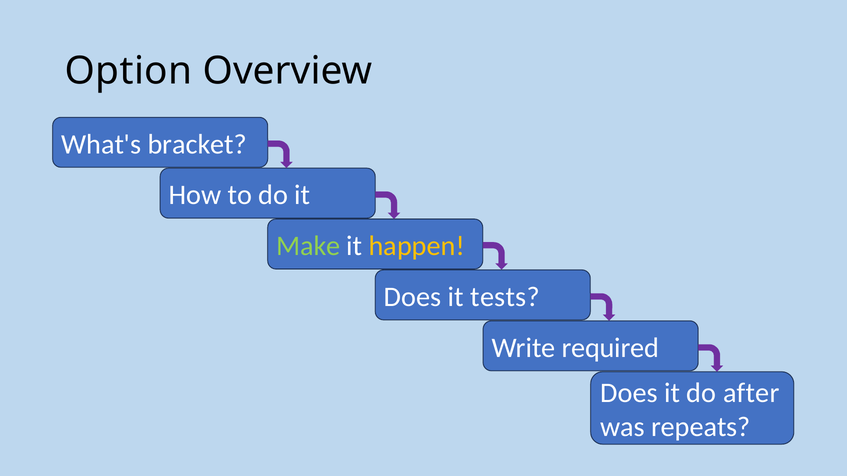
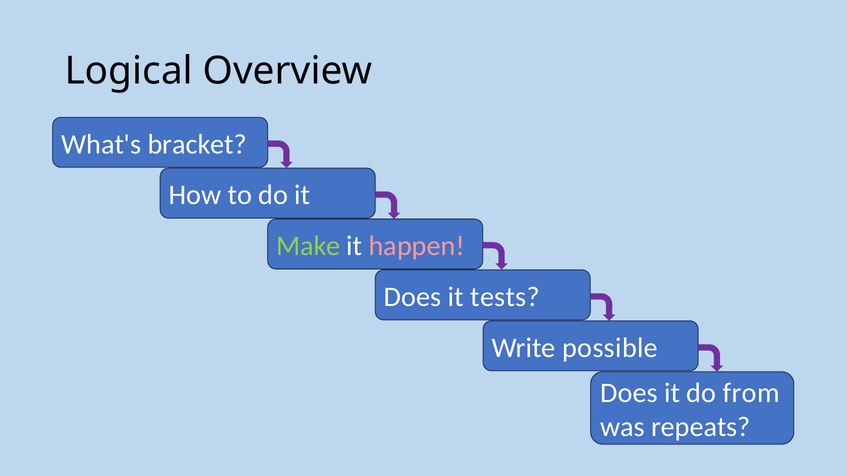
Option: Option -> Logical
happen colour: yellow -> pink
required: required -> possible
after: after -> from
